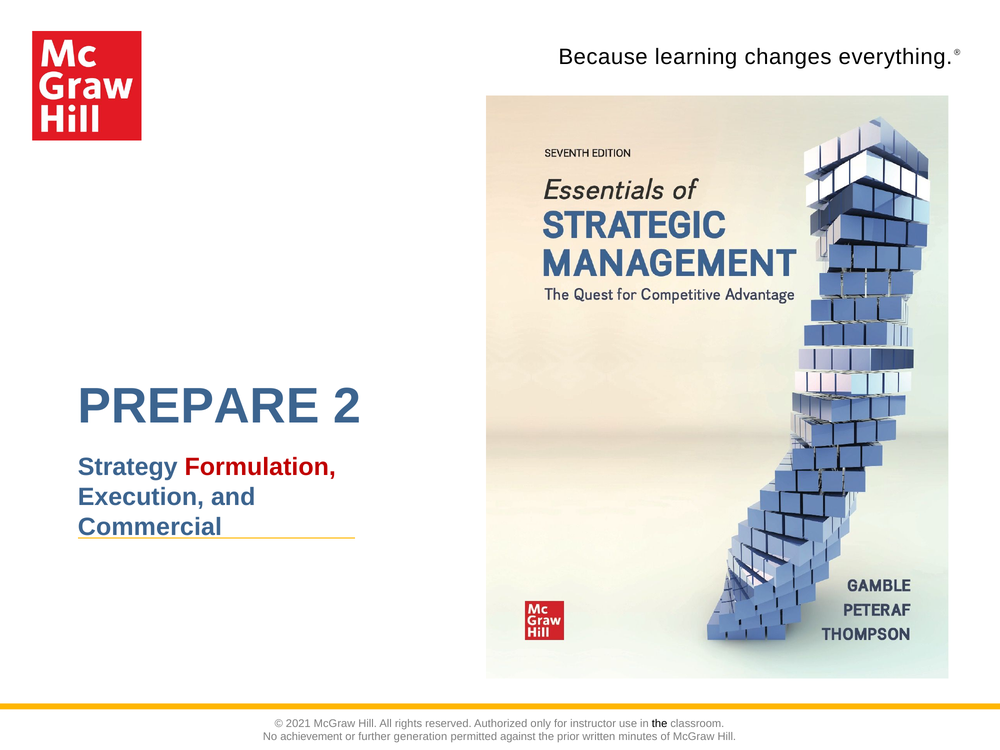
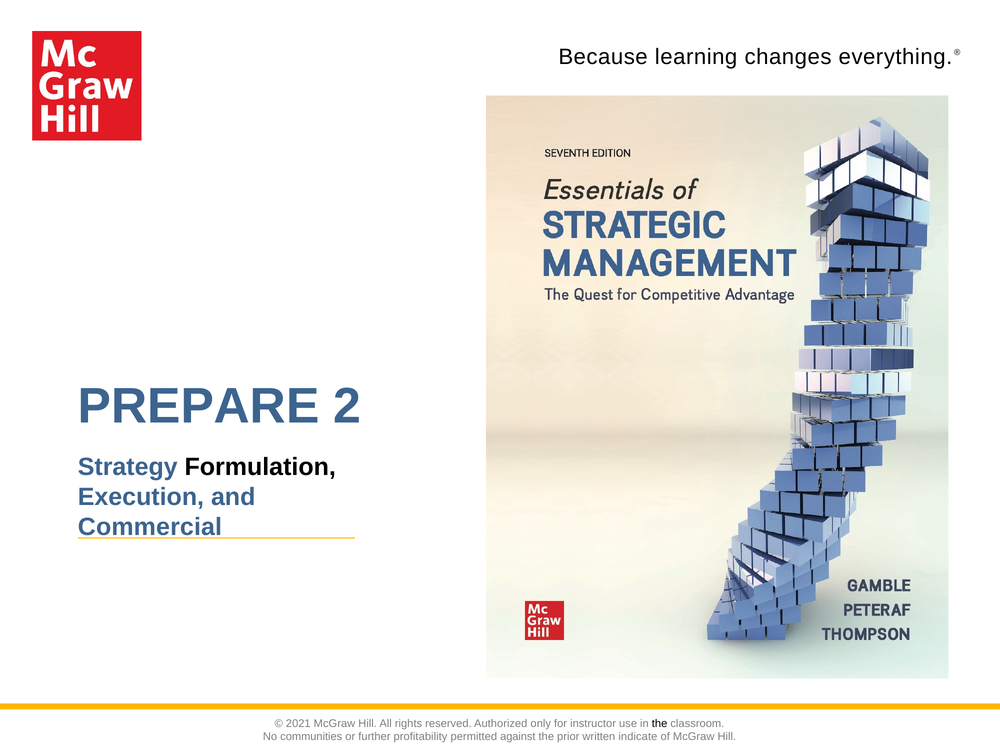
Formulation colour: red -> black
achievement: achievement -> communities
generation: generation -> profitability
minutes: minutes -> indicate
